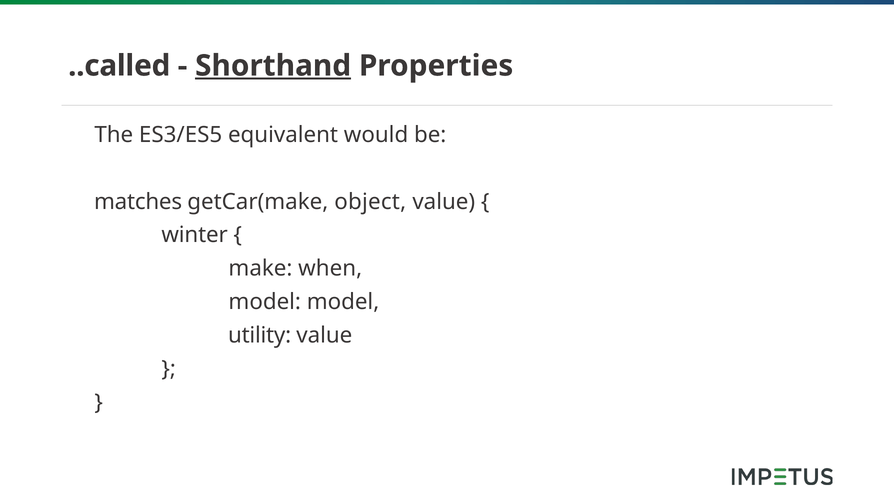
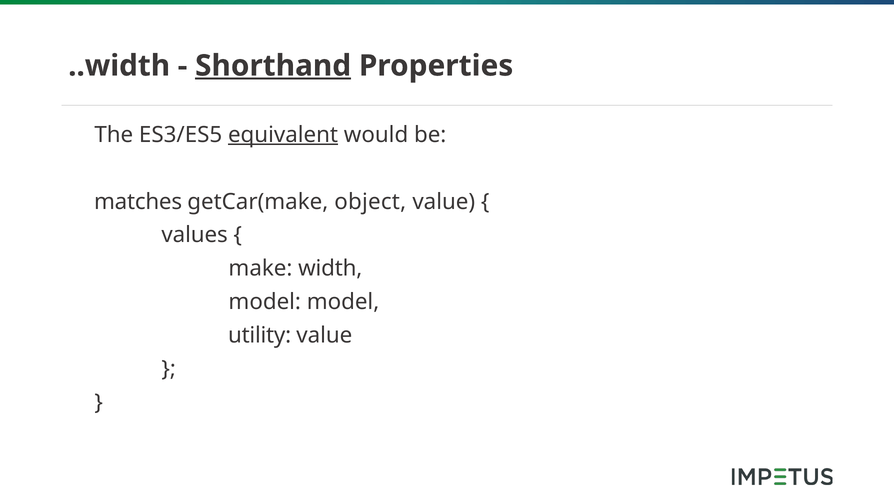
..called: ..called -> ..width
equivalent underline: none -> present
winter: winter -> values
when: when -> width
